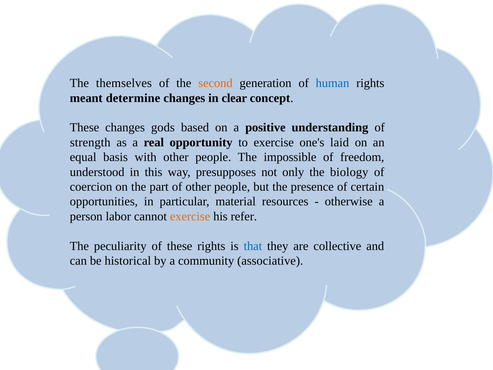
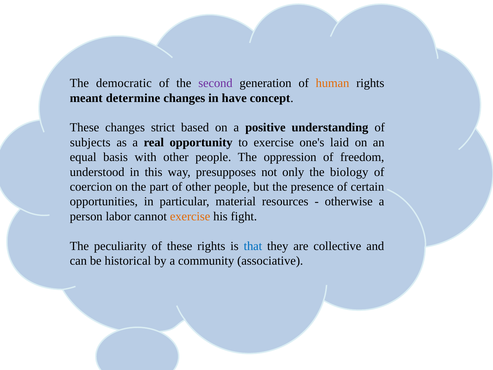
themselves: themselves -> democratic
second colour: orange -> purple
human colour: blue -> orange
clear: clear -> have
gods: gods -> strict
strength: strength -> subjects
impossible: impossible -> oppression
refer: refer -> fight
